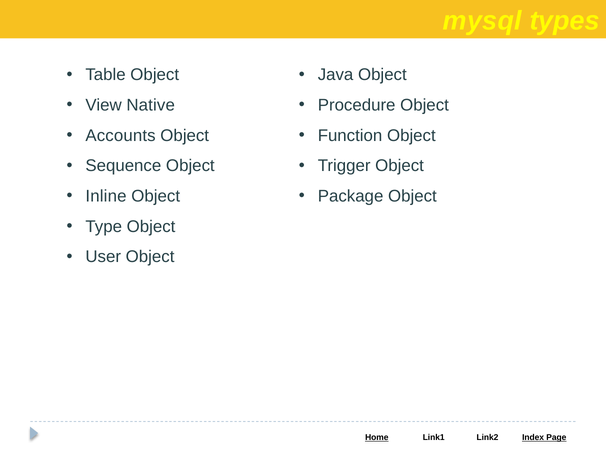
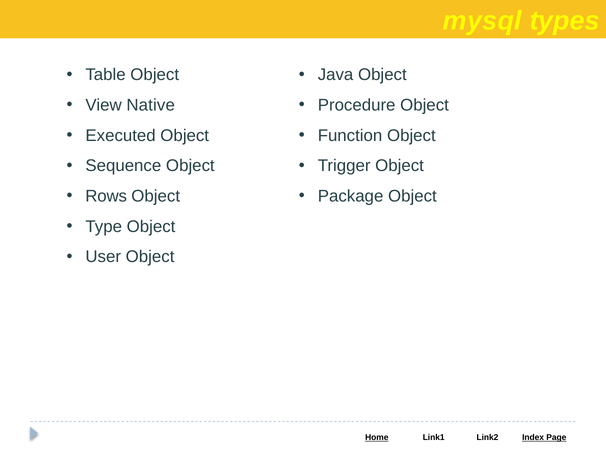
Accounts: Accounts -> Executed
Inline: Inline -> Rows
